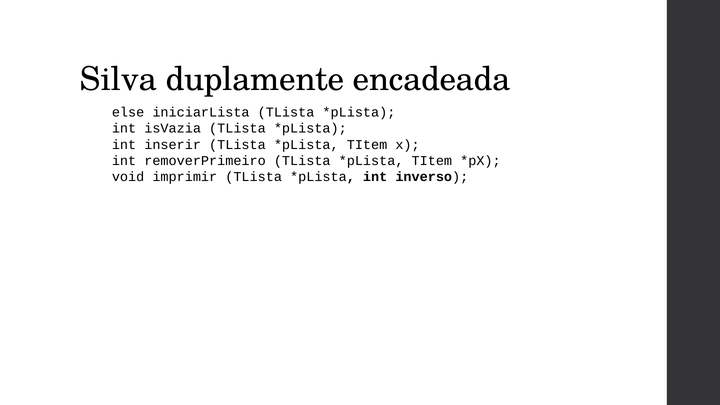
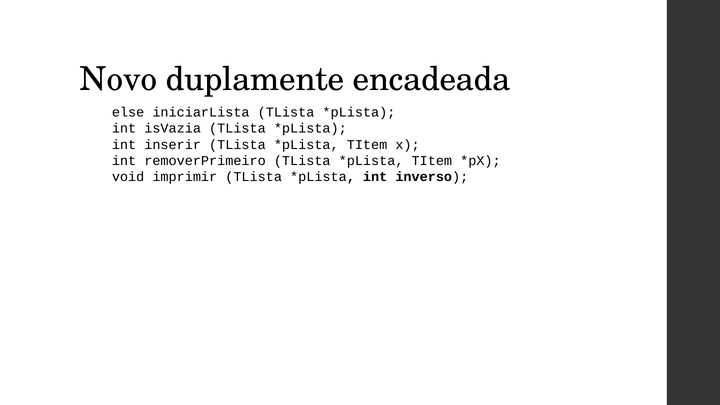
Silva: Silva -> Novo
